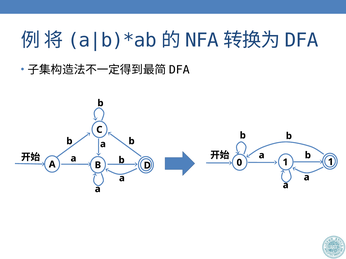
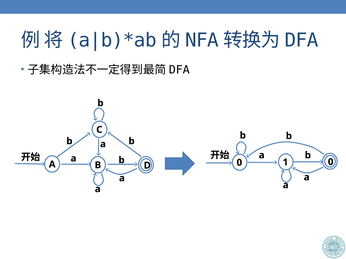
1 1: 1 -> 0
